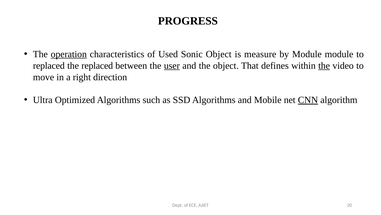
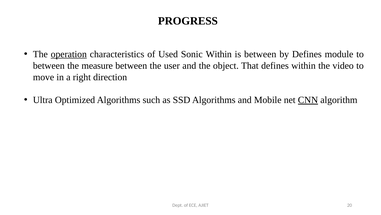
Sonic Object: Object -> Within
is measure: measure -> between
by Module: Module -> Defines
replaced at (49, 65): replaced -> between
the replaced: replaced -> measure
user underline: present -> none
the at (324, 65) underline: present -> none
